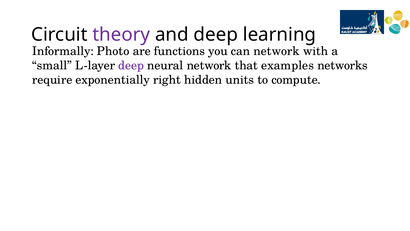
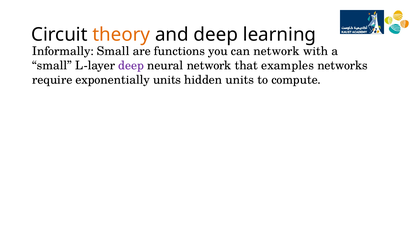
theory colour: purple -> orange
Informally Photo: Photo -> Small
exponentially right: right -> units
